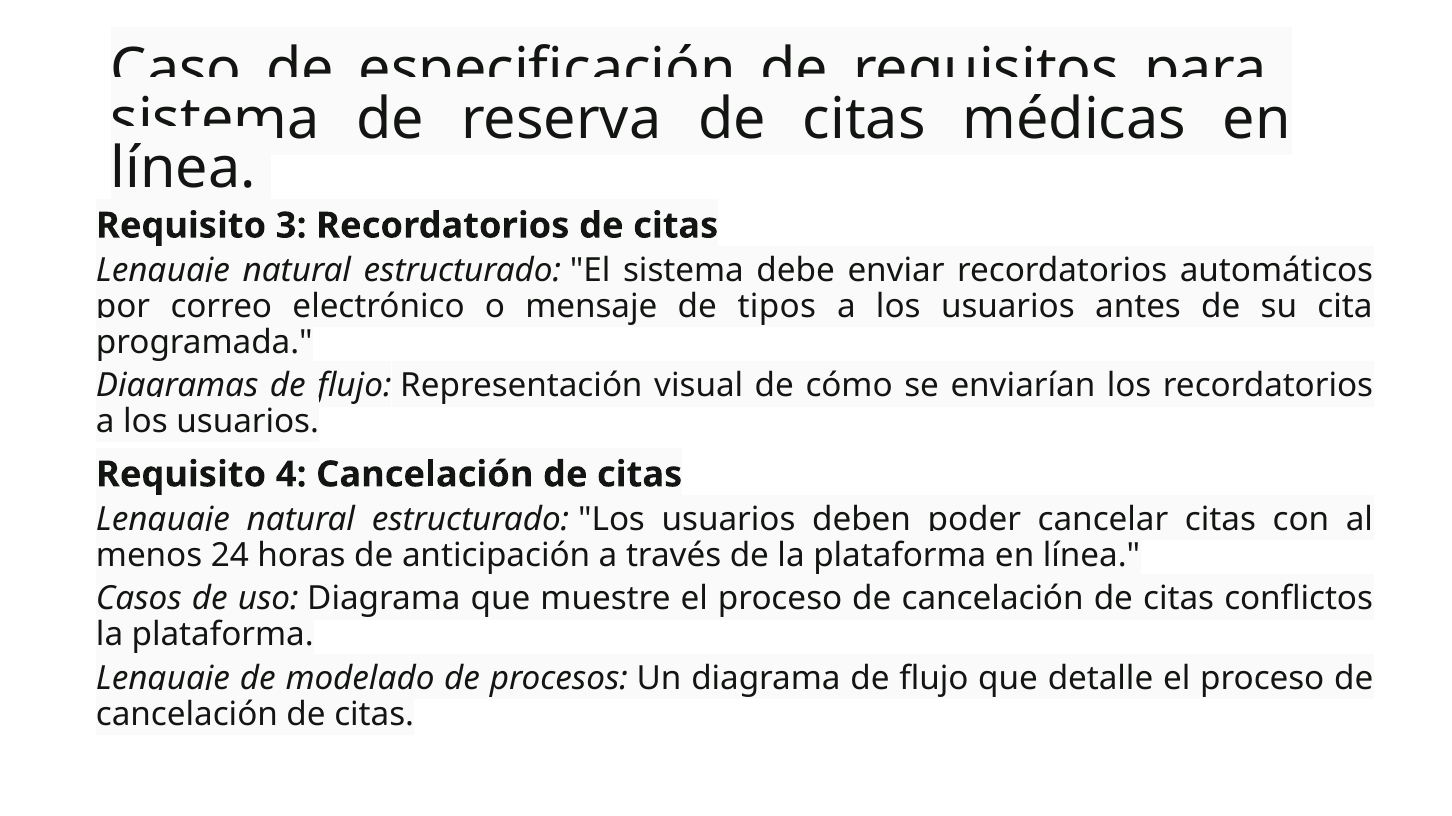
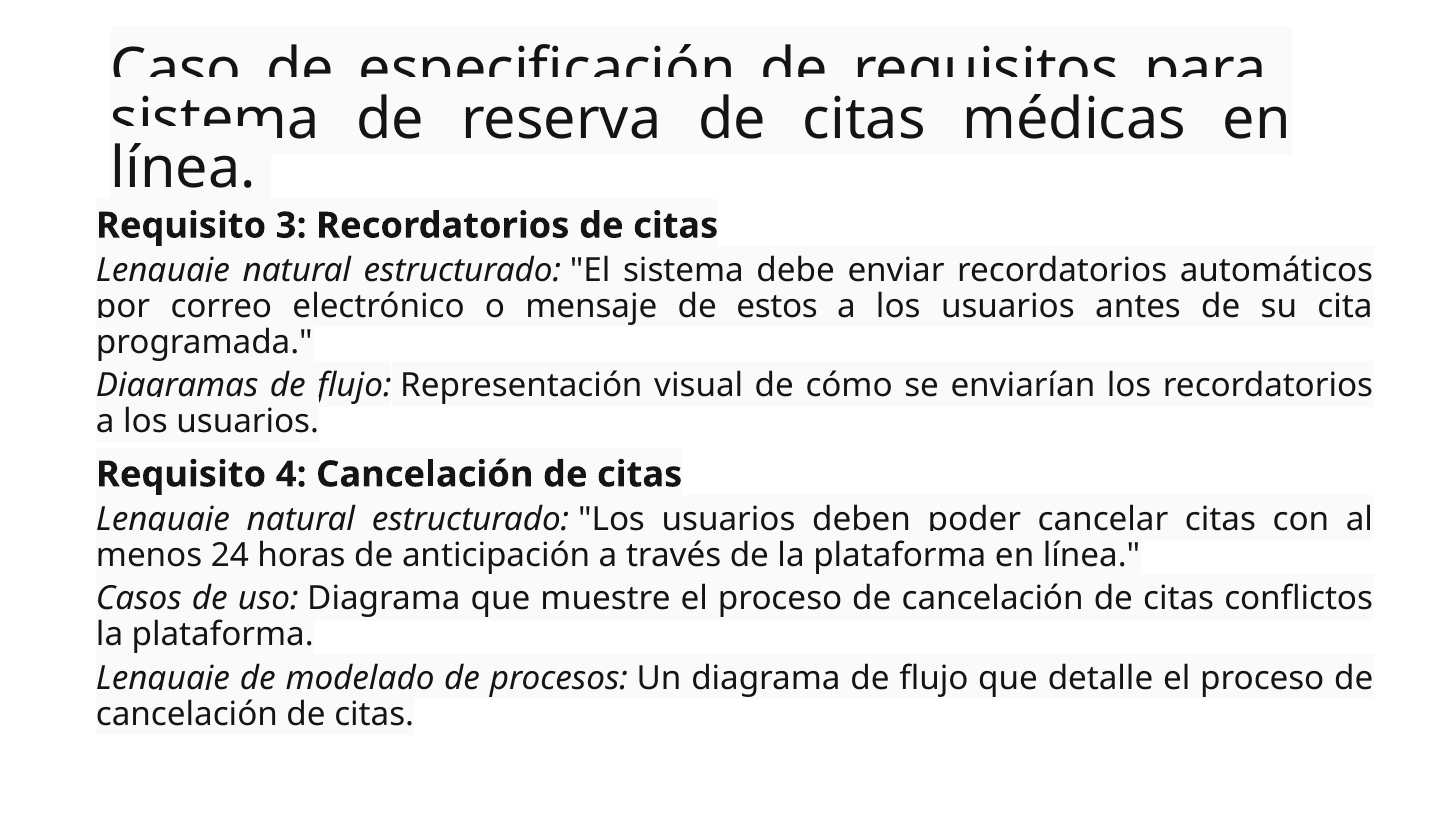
tipos: tipos -> estos
